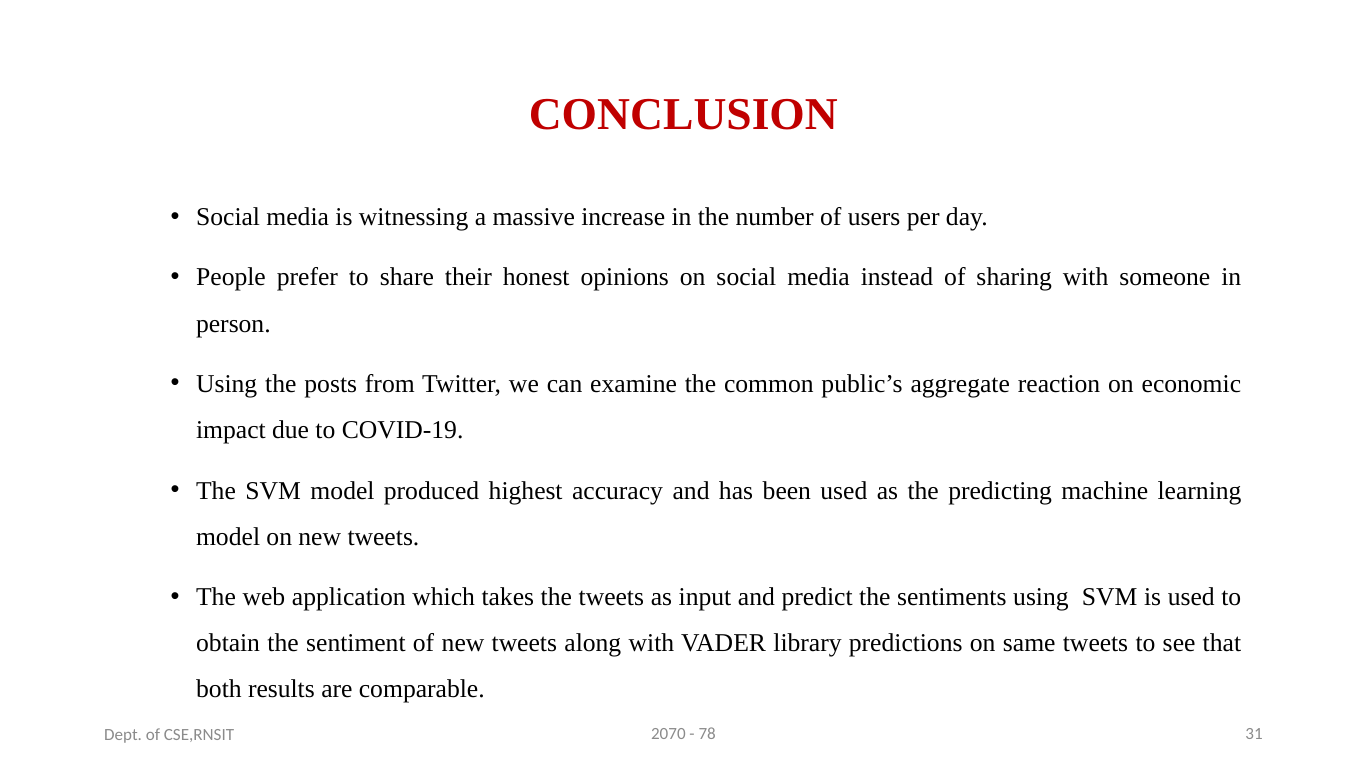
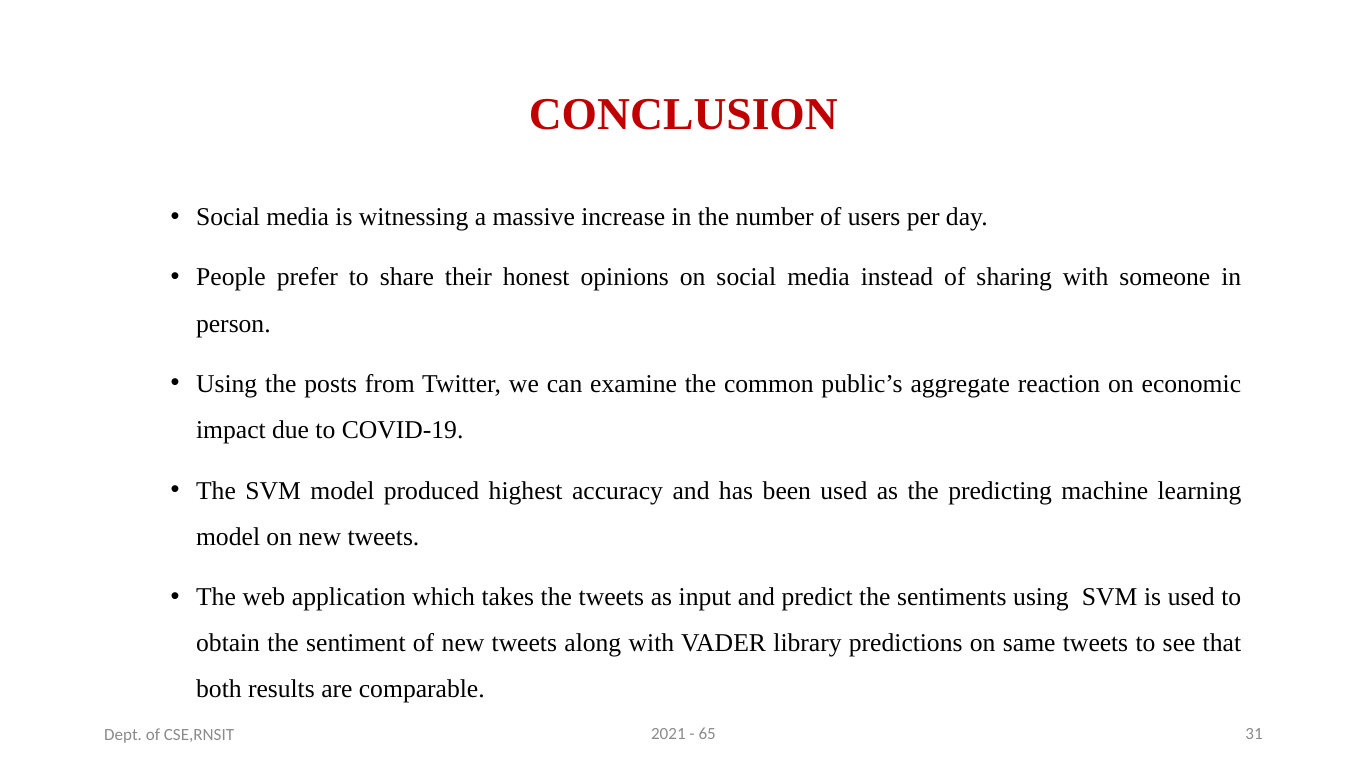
2070: 2070 -> 2021
78: 78 -> 65
